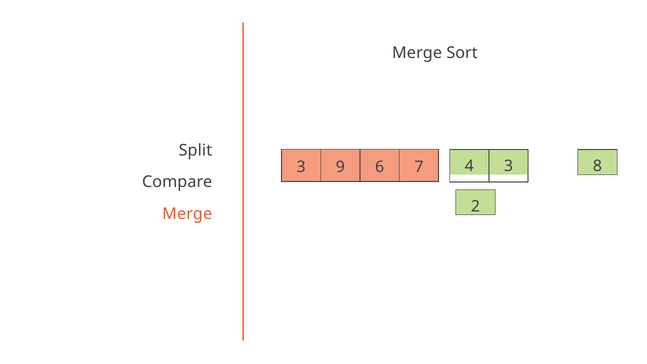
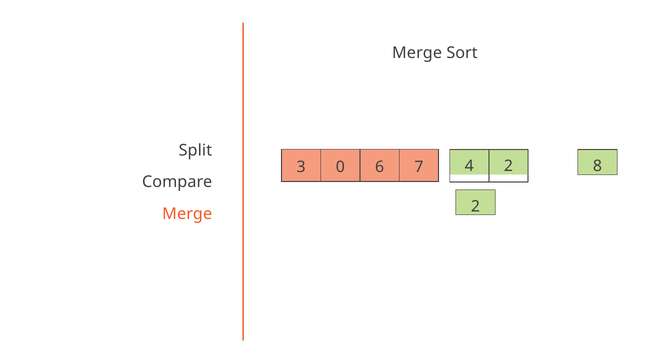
4 3: 3 -> 2
9: 9 -> 0
